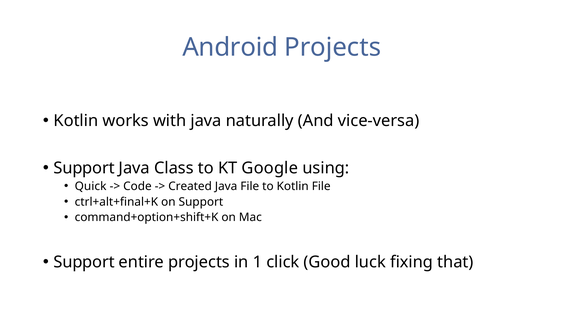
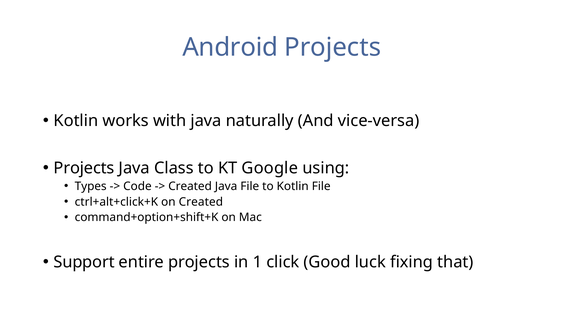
Support at (84, 168): Support -> Projects
Quick: Quick -> Types
ctrl+alt+final+K: ctrl+alt+final+K -> ctrl+alt+click+K
on Support: Support -> Created
